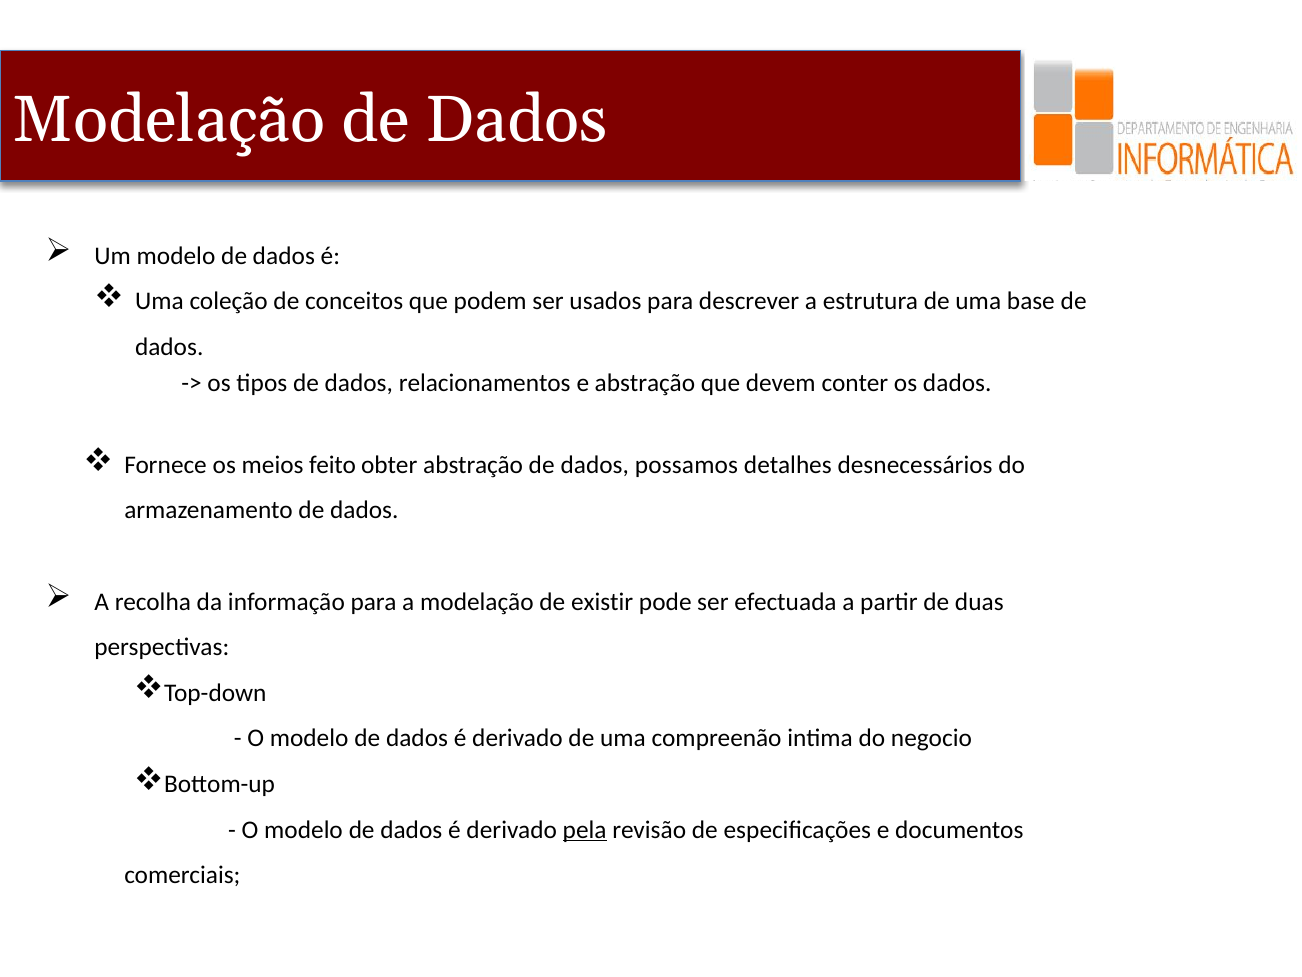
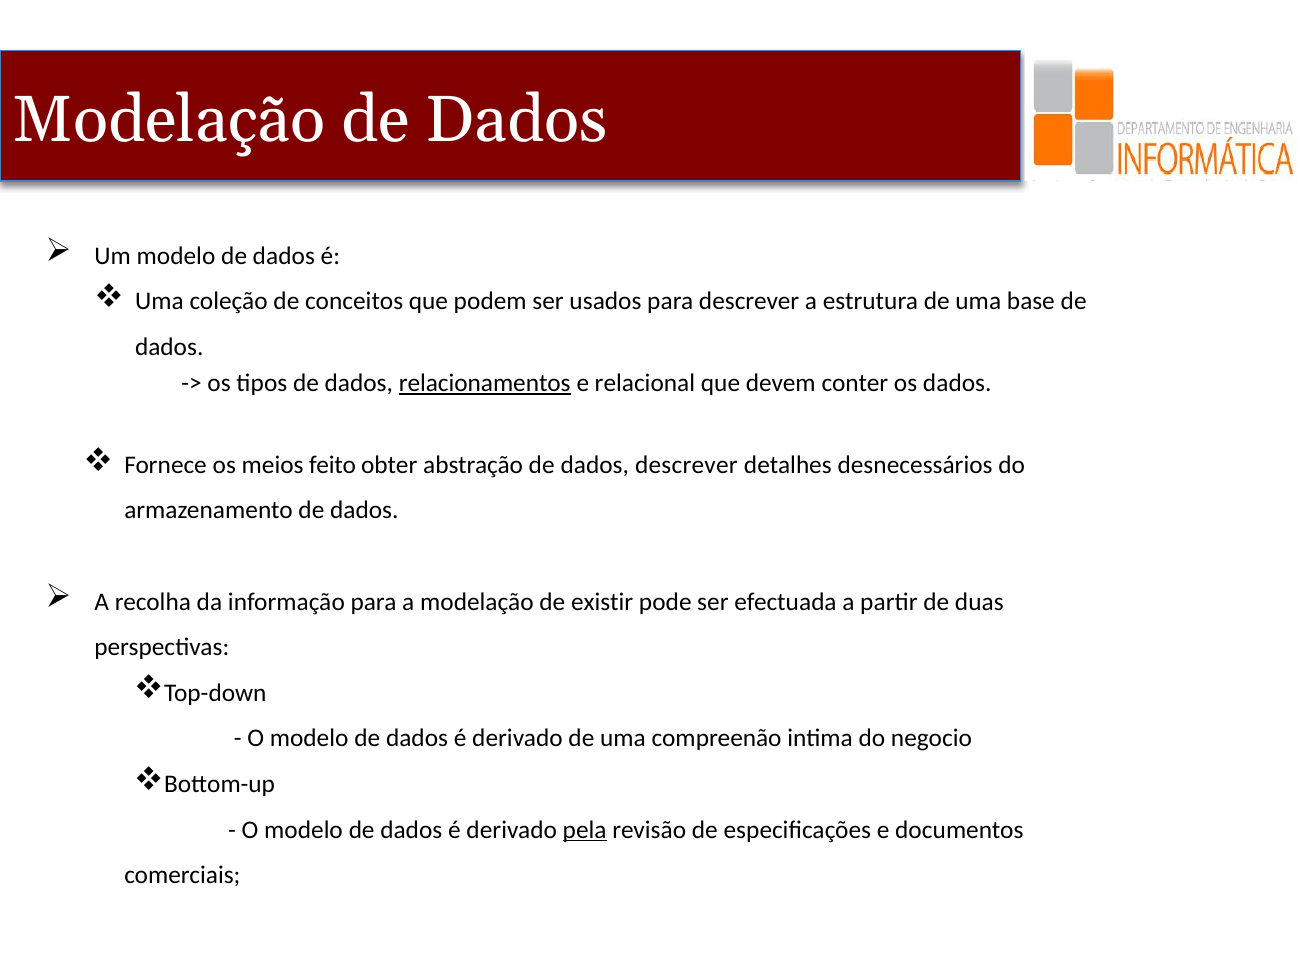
relacionamentos underline: none -> present
e abstração: abstração -> relacional
dados possamos: possamos -> descrever
